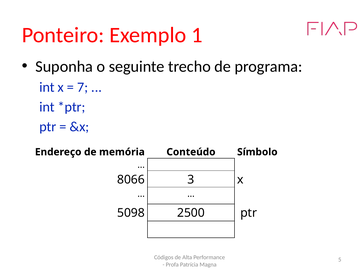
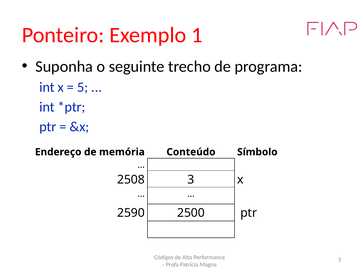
7 at (83, 87): 7 -> 5
8066: 8066 -> 2508
5098: 5098 -> 2590
